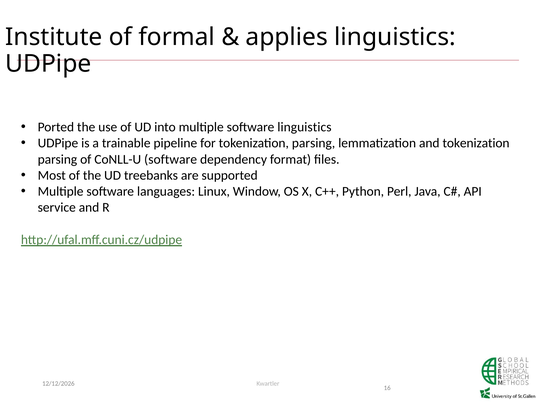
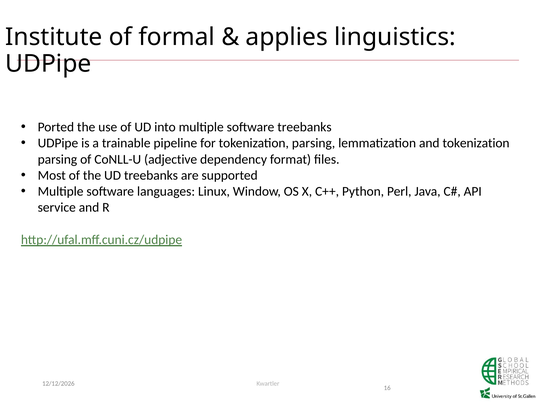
software linguistics: linguistics -> treebanks
CoNLL-U software: software -> adjective
